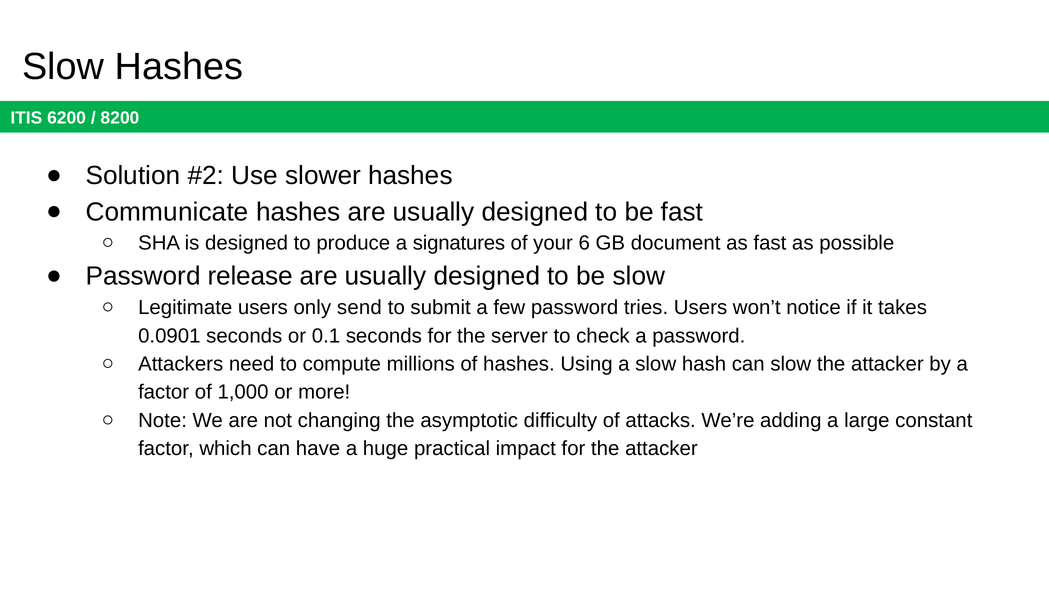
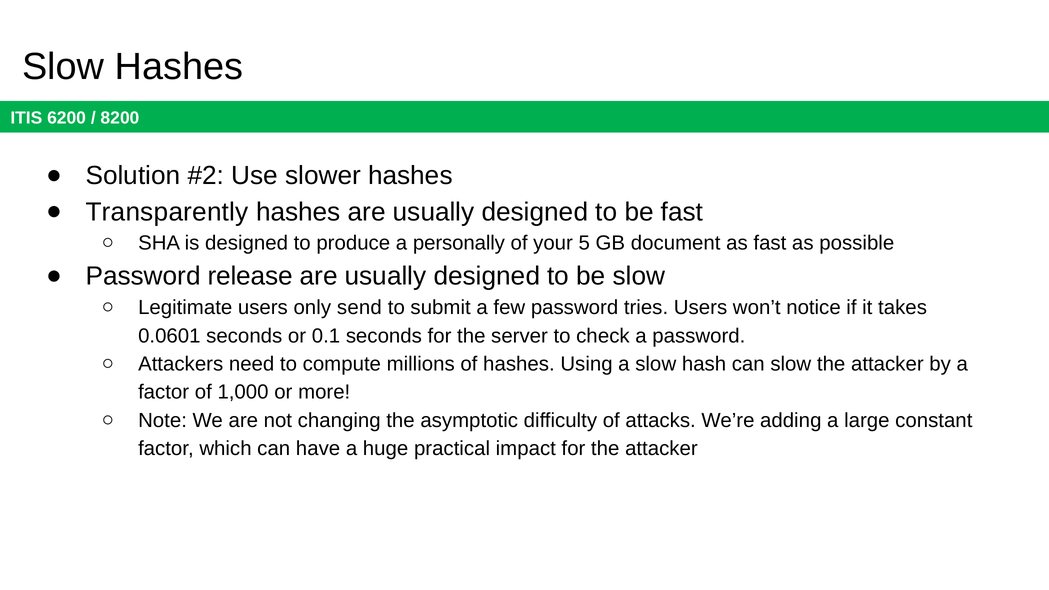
Communicate: Communicate -> Transparently
signatures: signatures -> personally
6: 6 -> 5
0.0901: 0.0901 -> 0.0601
